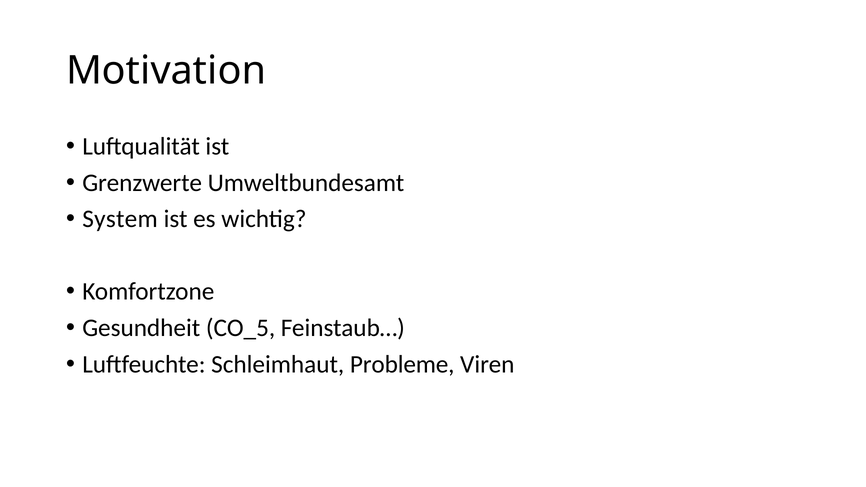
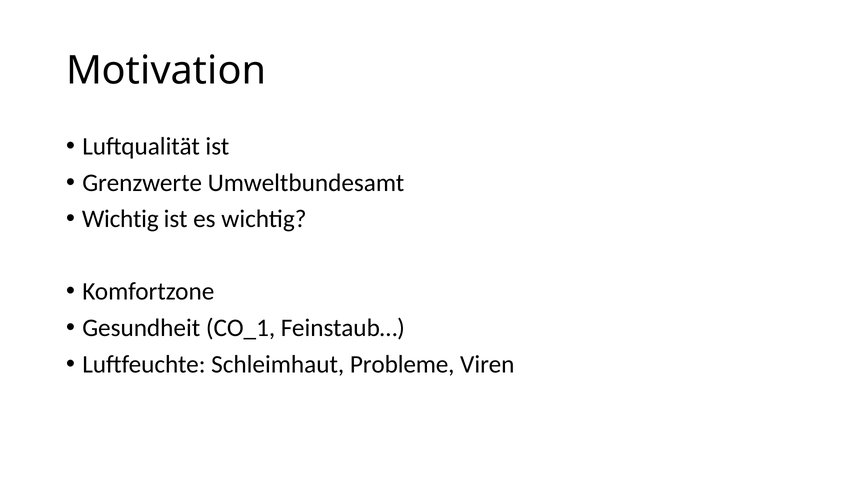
System at (120, 219): System -> Wichtig
CO_5: CO_5 -> CO_1
